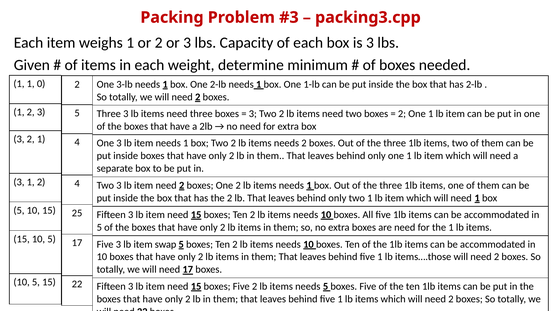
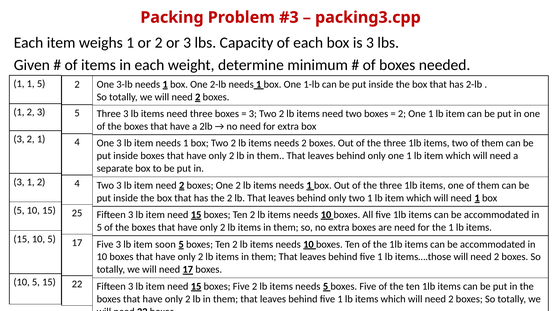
1 0: 0 -> 5
swap: swap -> soon
